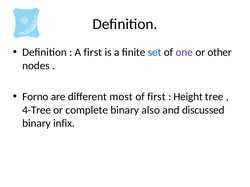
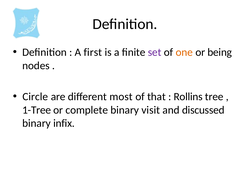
set colour: blue -> purple
one colour: purple -> orange
other: other -> being
Forno: Forno -> Circle
of first: first -> that
Height: Height -> Rollins
4-Tree: 4-Tree -> 1-Tree
also: also -> visit
